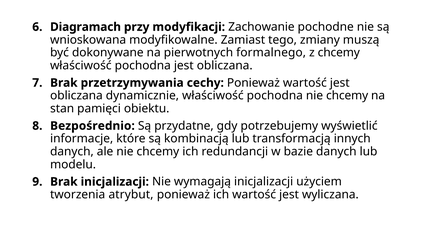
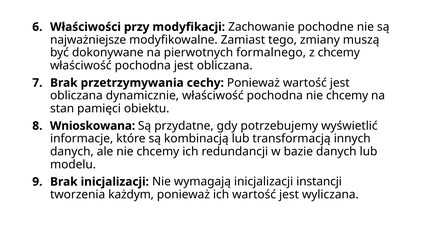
Diagramach: Diagramach -> Właściwości
wnioskowana: wnioskowana -> najważniejsze
Bezpośrednio: Bezpośrednio -> Wnioskowana
użyciem: użyciem -> instancji
atrybut: atrybut -> każdym
